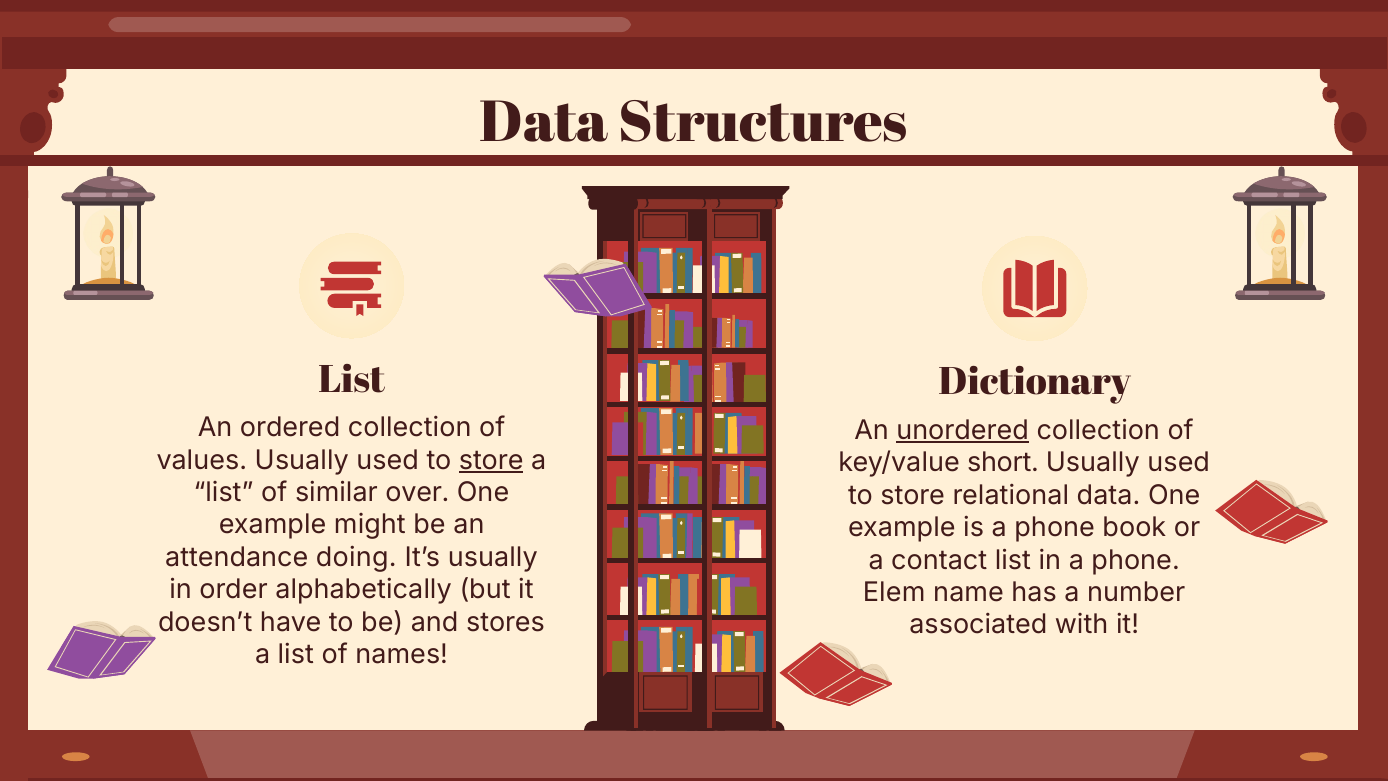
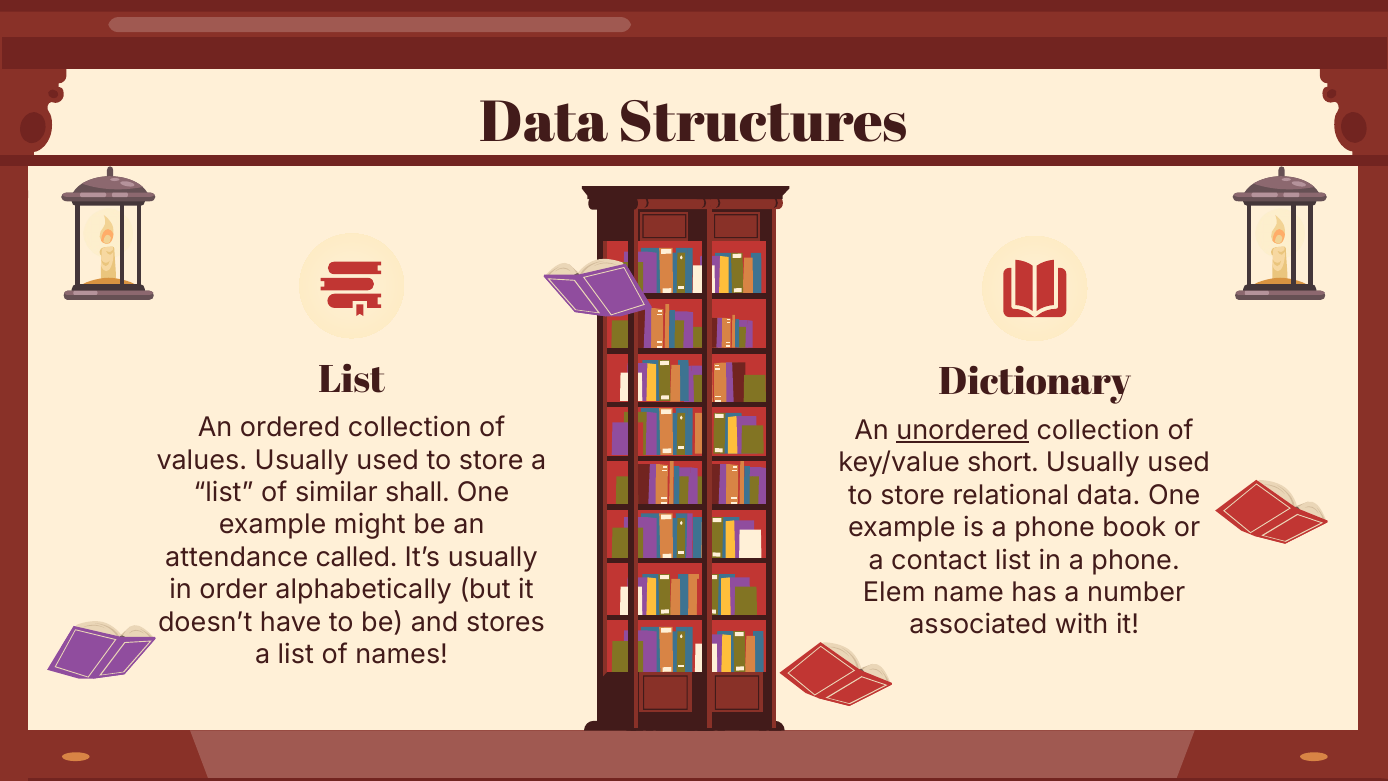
store at (491, 460) underline: present -> none
over: over -> shall
doing: doing -> called
